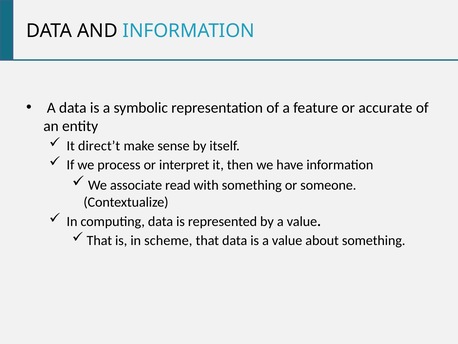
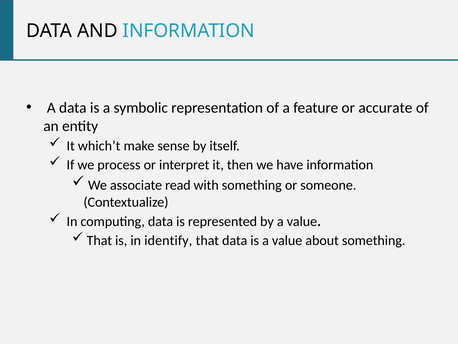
direct’t: direct’t -> which’t
scheme: scheme -> identify
